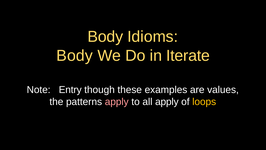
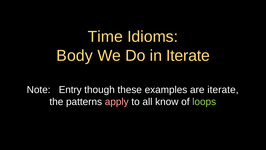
Body at (105, 37): Body -> Time
are values: values -> iterate
all apply: apply -> know
loops colour: yellow -> light green
